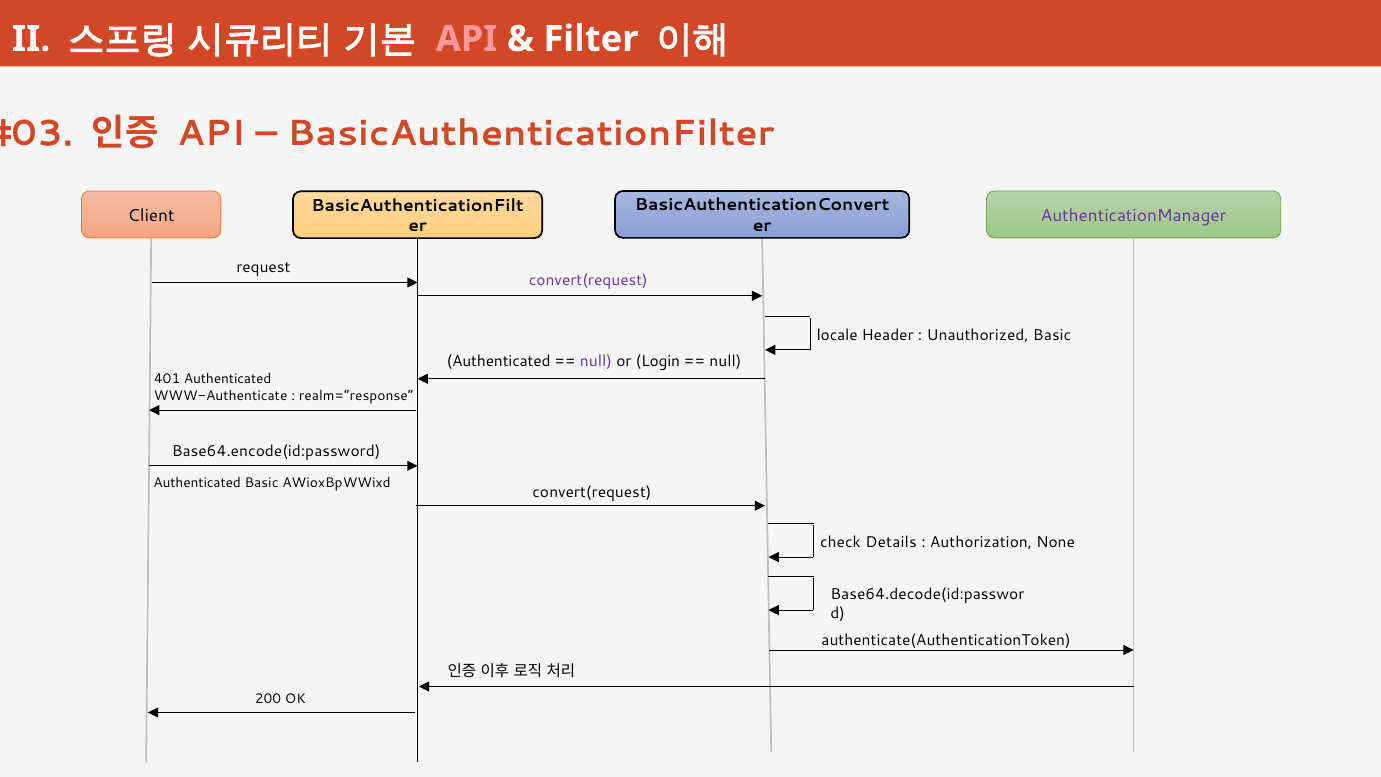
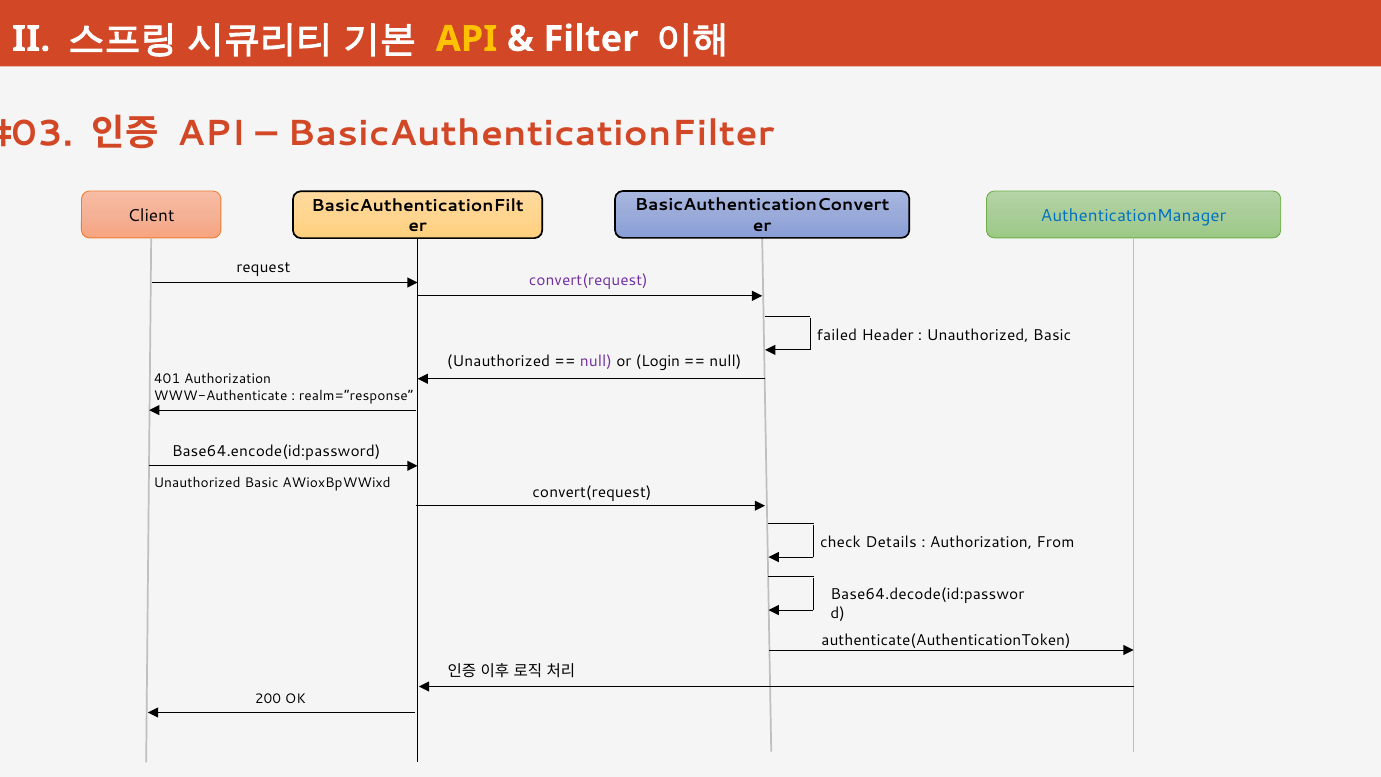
API at (467, 39) colour: pink -> yellow
AuthenticationManager colour: purple -> blue
locale: locale -> failed
Authenticated at (499, 362): Authenticated -> Unauthorized
401 Authenticated: Authenticated -> Authorization
Authenticated at (197, 483): Authenticated -> Unauthorized
None: None -> From
